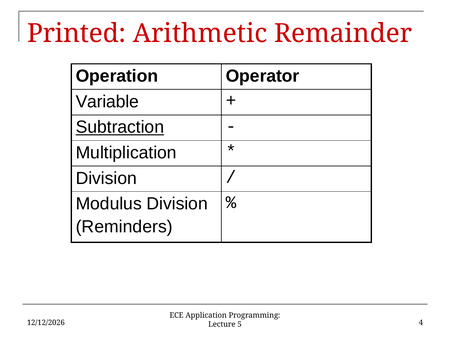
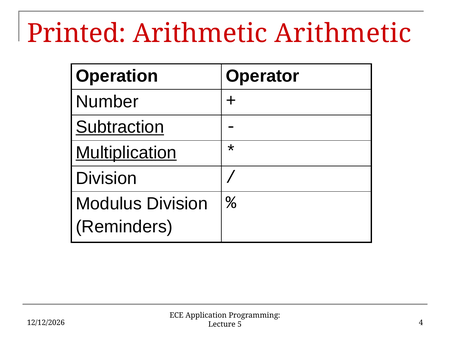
Arithmetic Remainder: Remainder -> Arithmetic
Variable: Variable -> Number
Multiplication underline: none -> present
